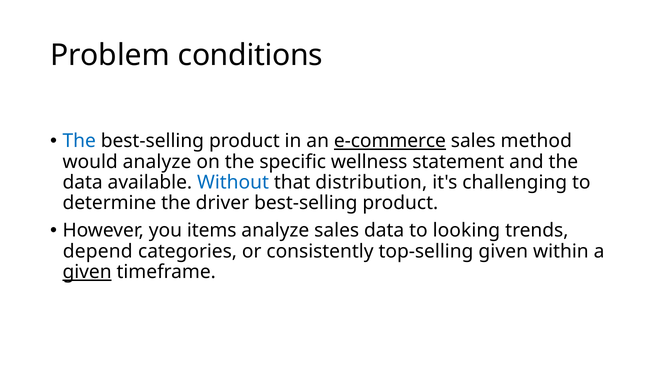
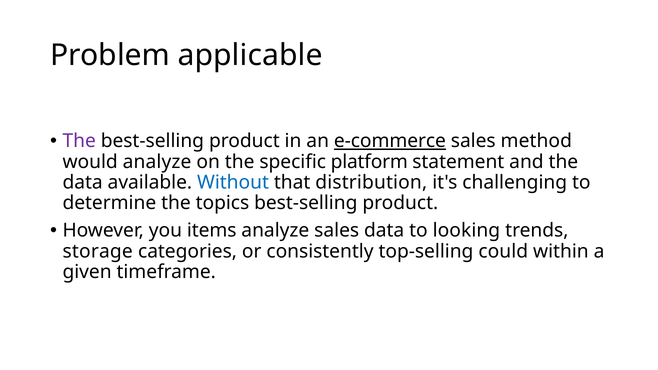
conditions: conditions -> applicable
The at (79, 141) colour: blue -> purple
wellness: wellness -> platform
driver: driver -> topics
depend: depend -> storage
top-selling given: given -> could
given at (87, 272) underline: present -> none
